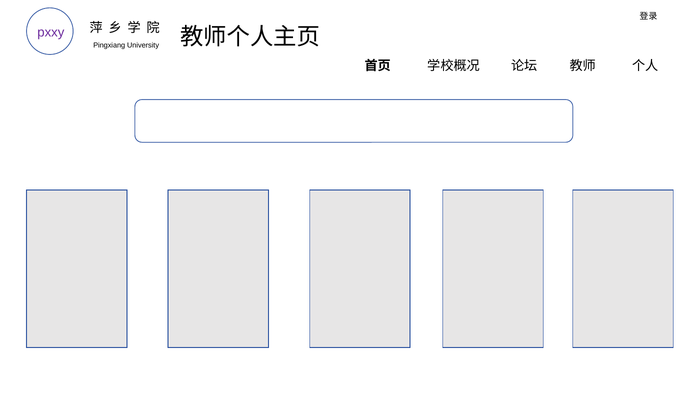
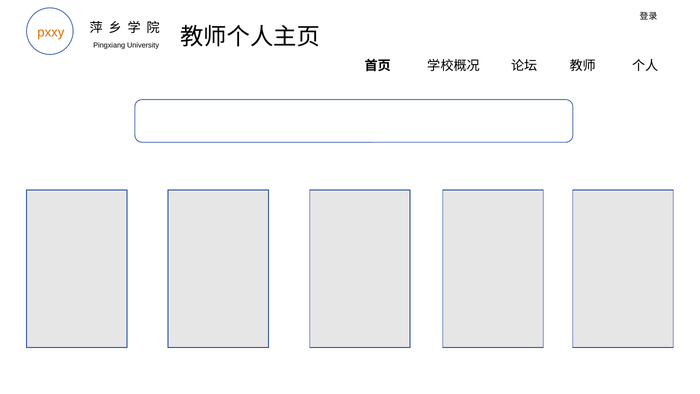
pxxy colour: purple -> orange
